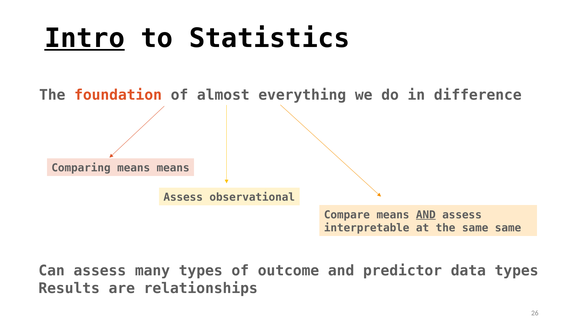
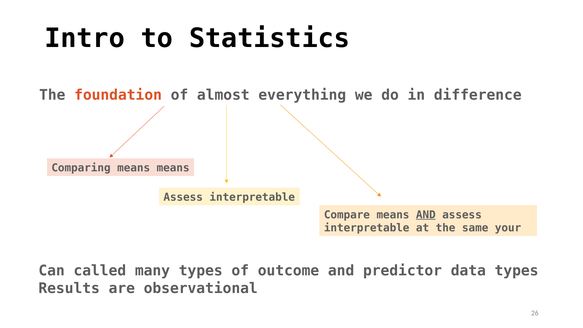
Intro underline: present -> none
observational at (252, 197): observational -> interpretable
same same: same -> your
Can assess: assess -> called
relationships: relationships -> observational
